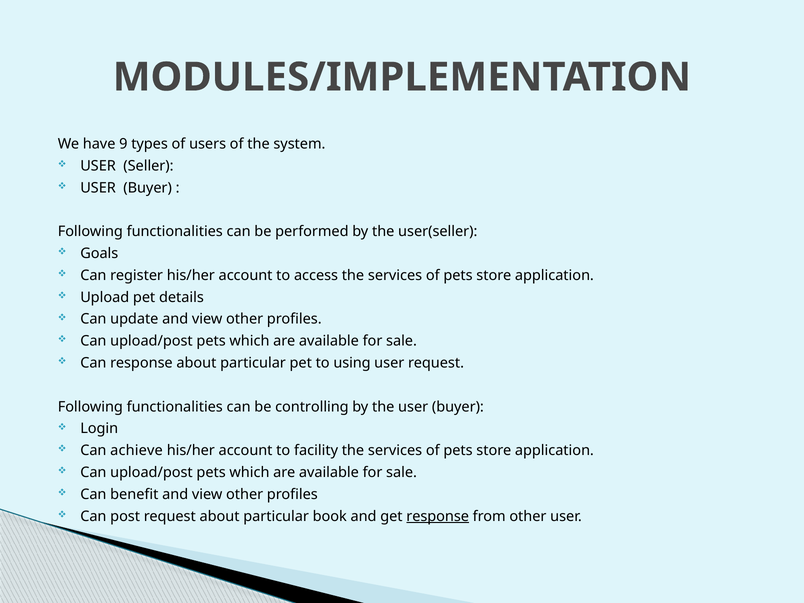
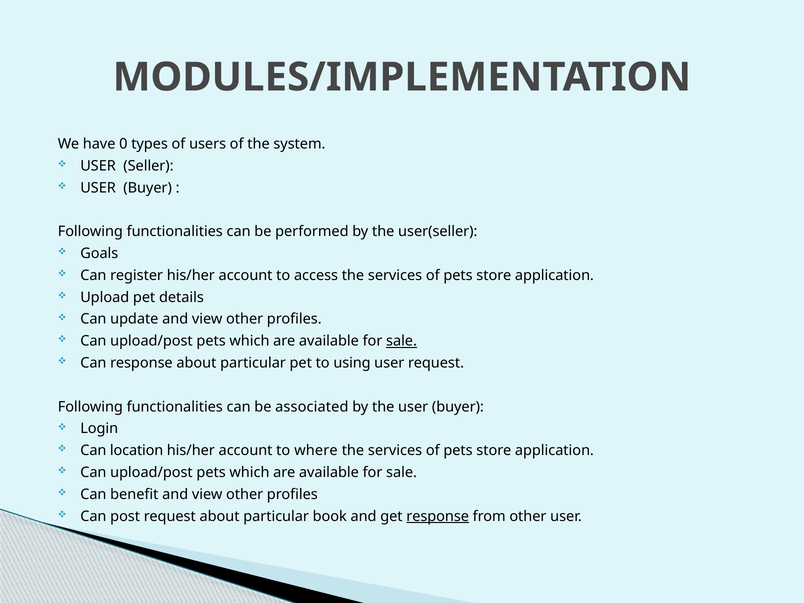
9: 9 -> 0
sale at (402, 341) underline: none -> present
controlling: controlling -> associated
achieve: achieve -> location
facility: facility -> where
